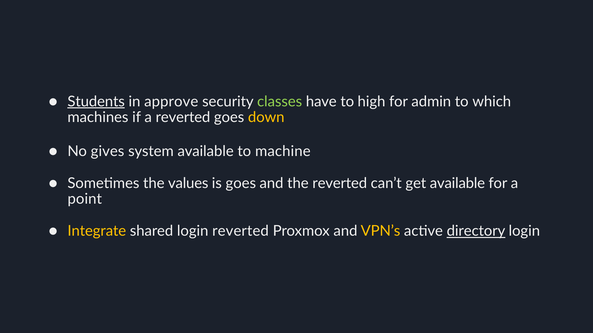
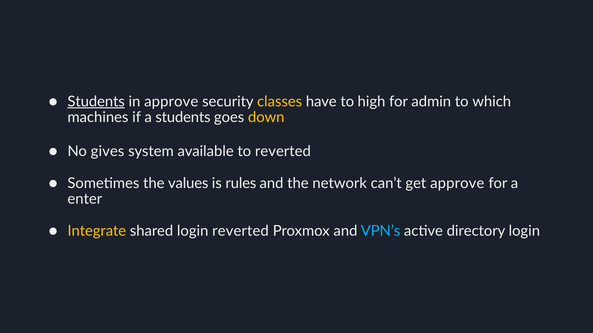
classes colour: light green -> yellow
a reverted: reverted -> students
to machine: machine -> reverted
is goes: goes -> rules
the reverted: reverted -> network
get available: available -> approve
point: point -> enter
VPN’s colour: yellow -> light blue
directory underline: present -> none
